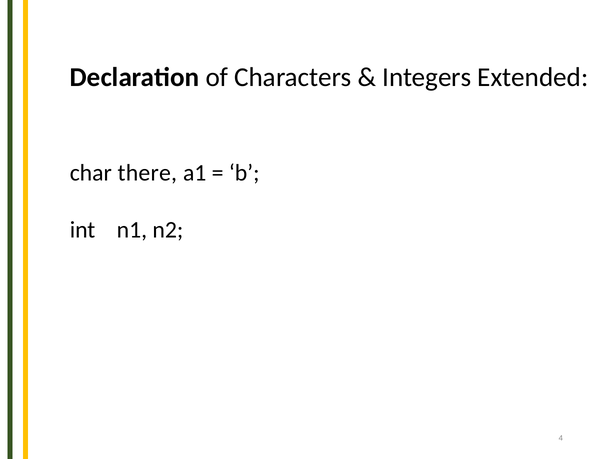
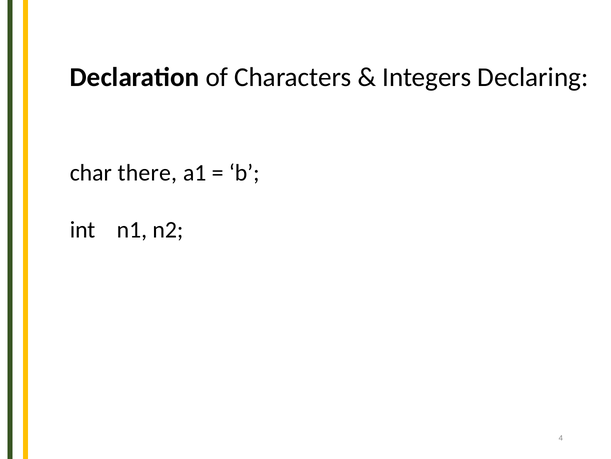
Extended: Extended -> Declaring
